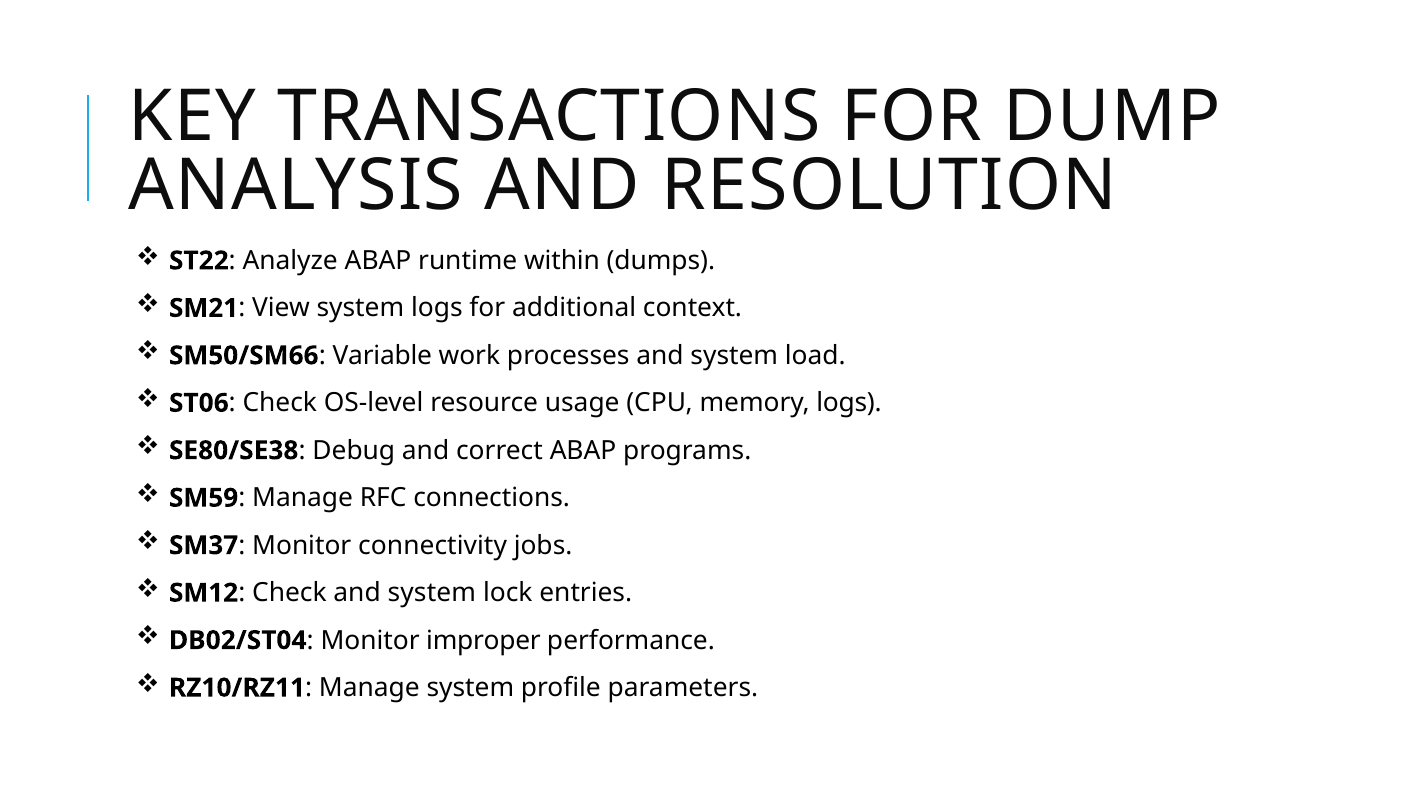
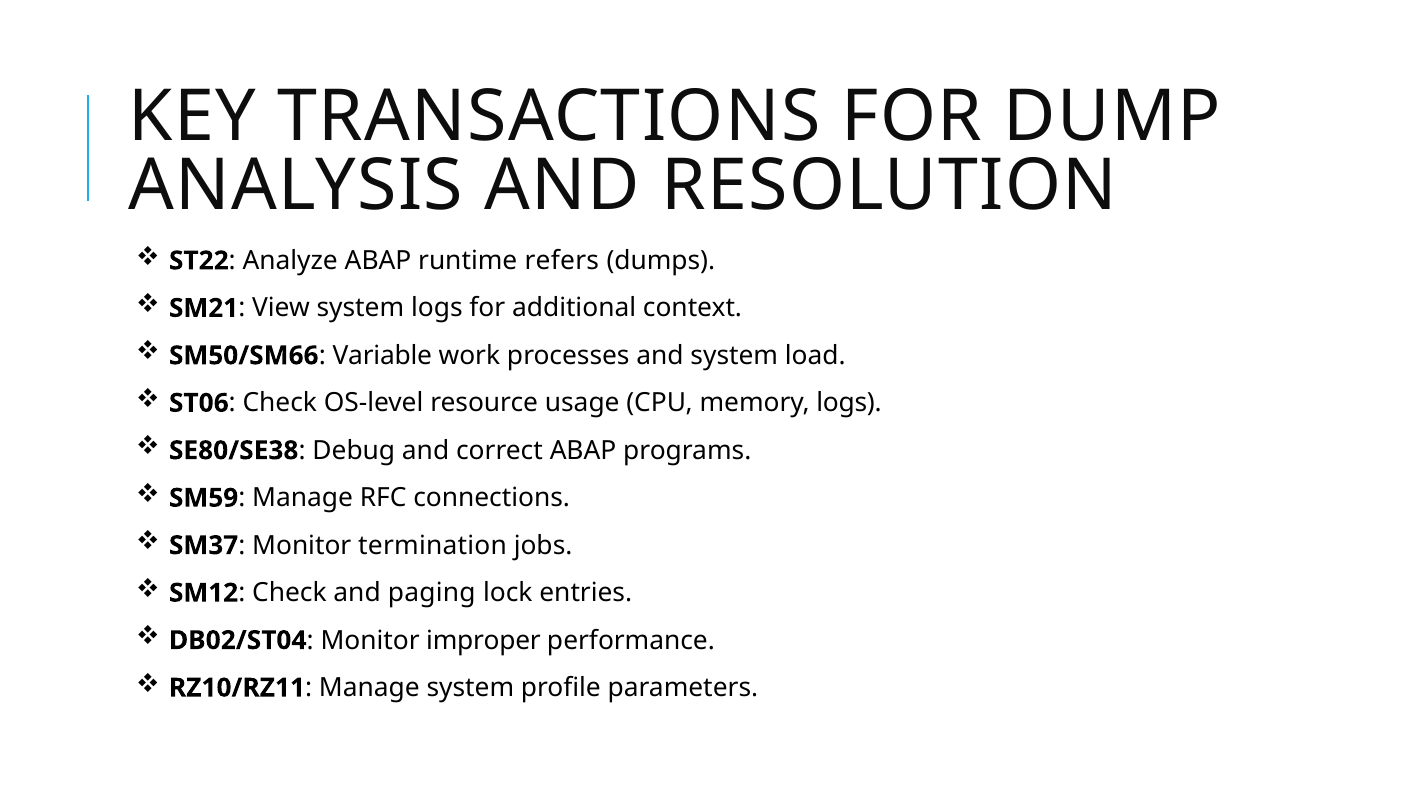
within: within -> refers
connectivity: connectivity -> termination
Check and system: system -> paging
